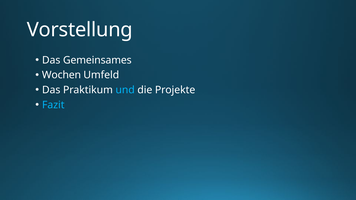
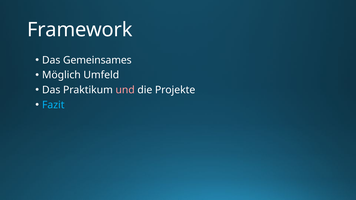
Vorstellung: Vorstellung -> Framework
Wochen: Wochen -> Möglich
und colour: light blue -> pink
